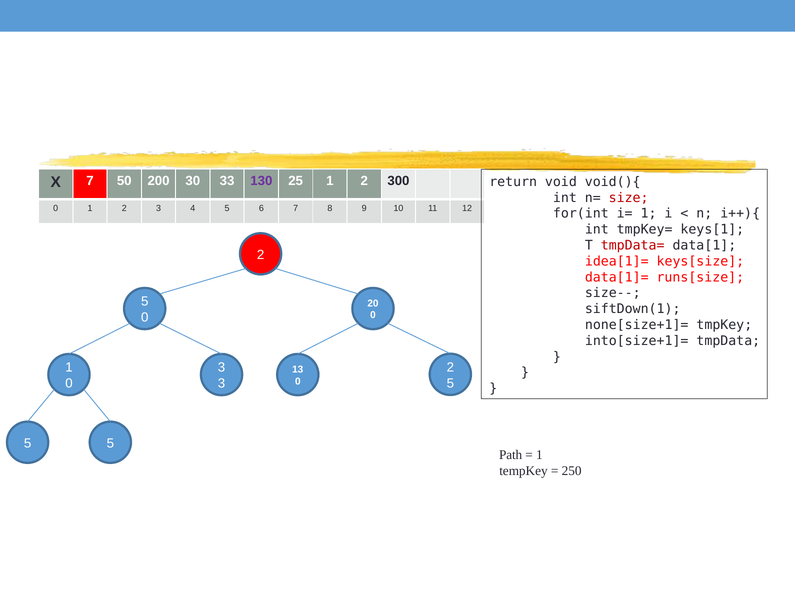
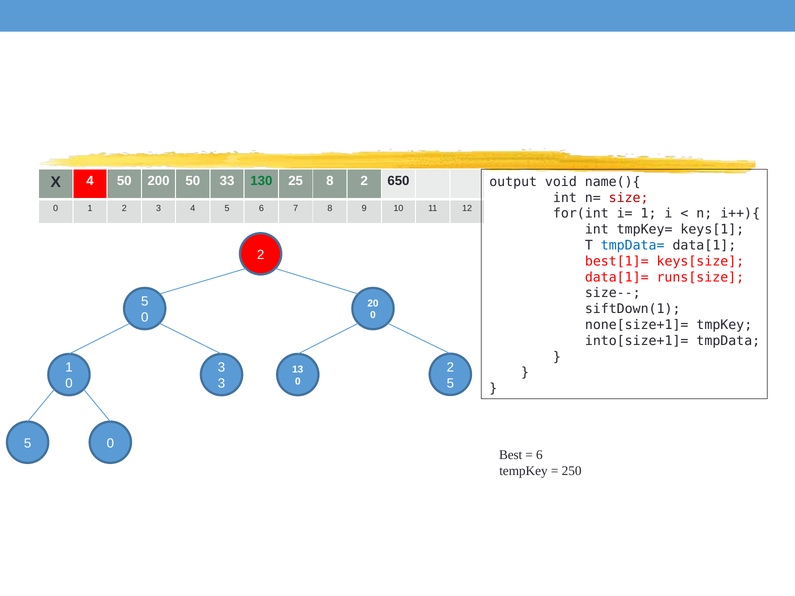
X 7: 7 -> 4
200 30: 30 -> 50
130 colour: purple -> green
25 1: 1 -> 8
300: 300 -> 650
return: return -> output
void(){: void(){ -> name(){
tmpData= colour: red -> blue
idea[1]=: idea[1]= -> best[1]=
5 at (110, 443): 5 -> 0
Path: Path -> Best
1 at (539, 455): 1 -> 6
